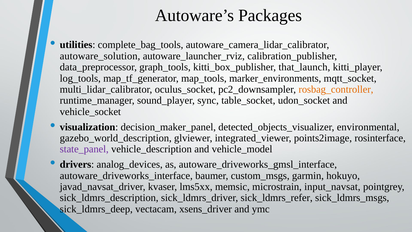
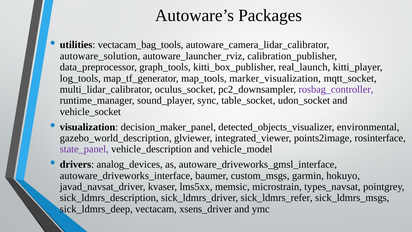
complete_bag_tools: complete_bag_tools -> vectacam_bag_tools
that_launch: that_launch -> real_launch
marker_environments: marker_environments -> marker_visualization
rosbag_controller colour: orange -> purple
input_navsat: input_navsat -> types_navsat
